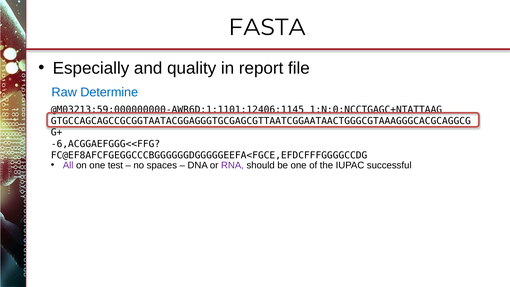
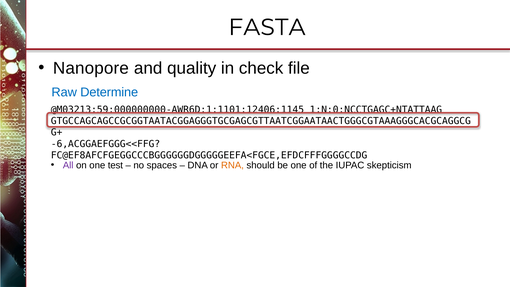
Especially: Especially -> Nanopore
report: report -> check
RNA colour: purple -> orange
successful: successful -> skepticism
